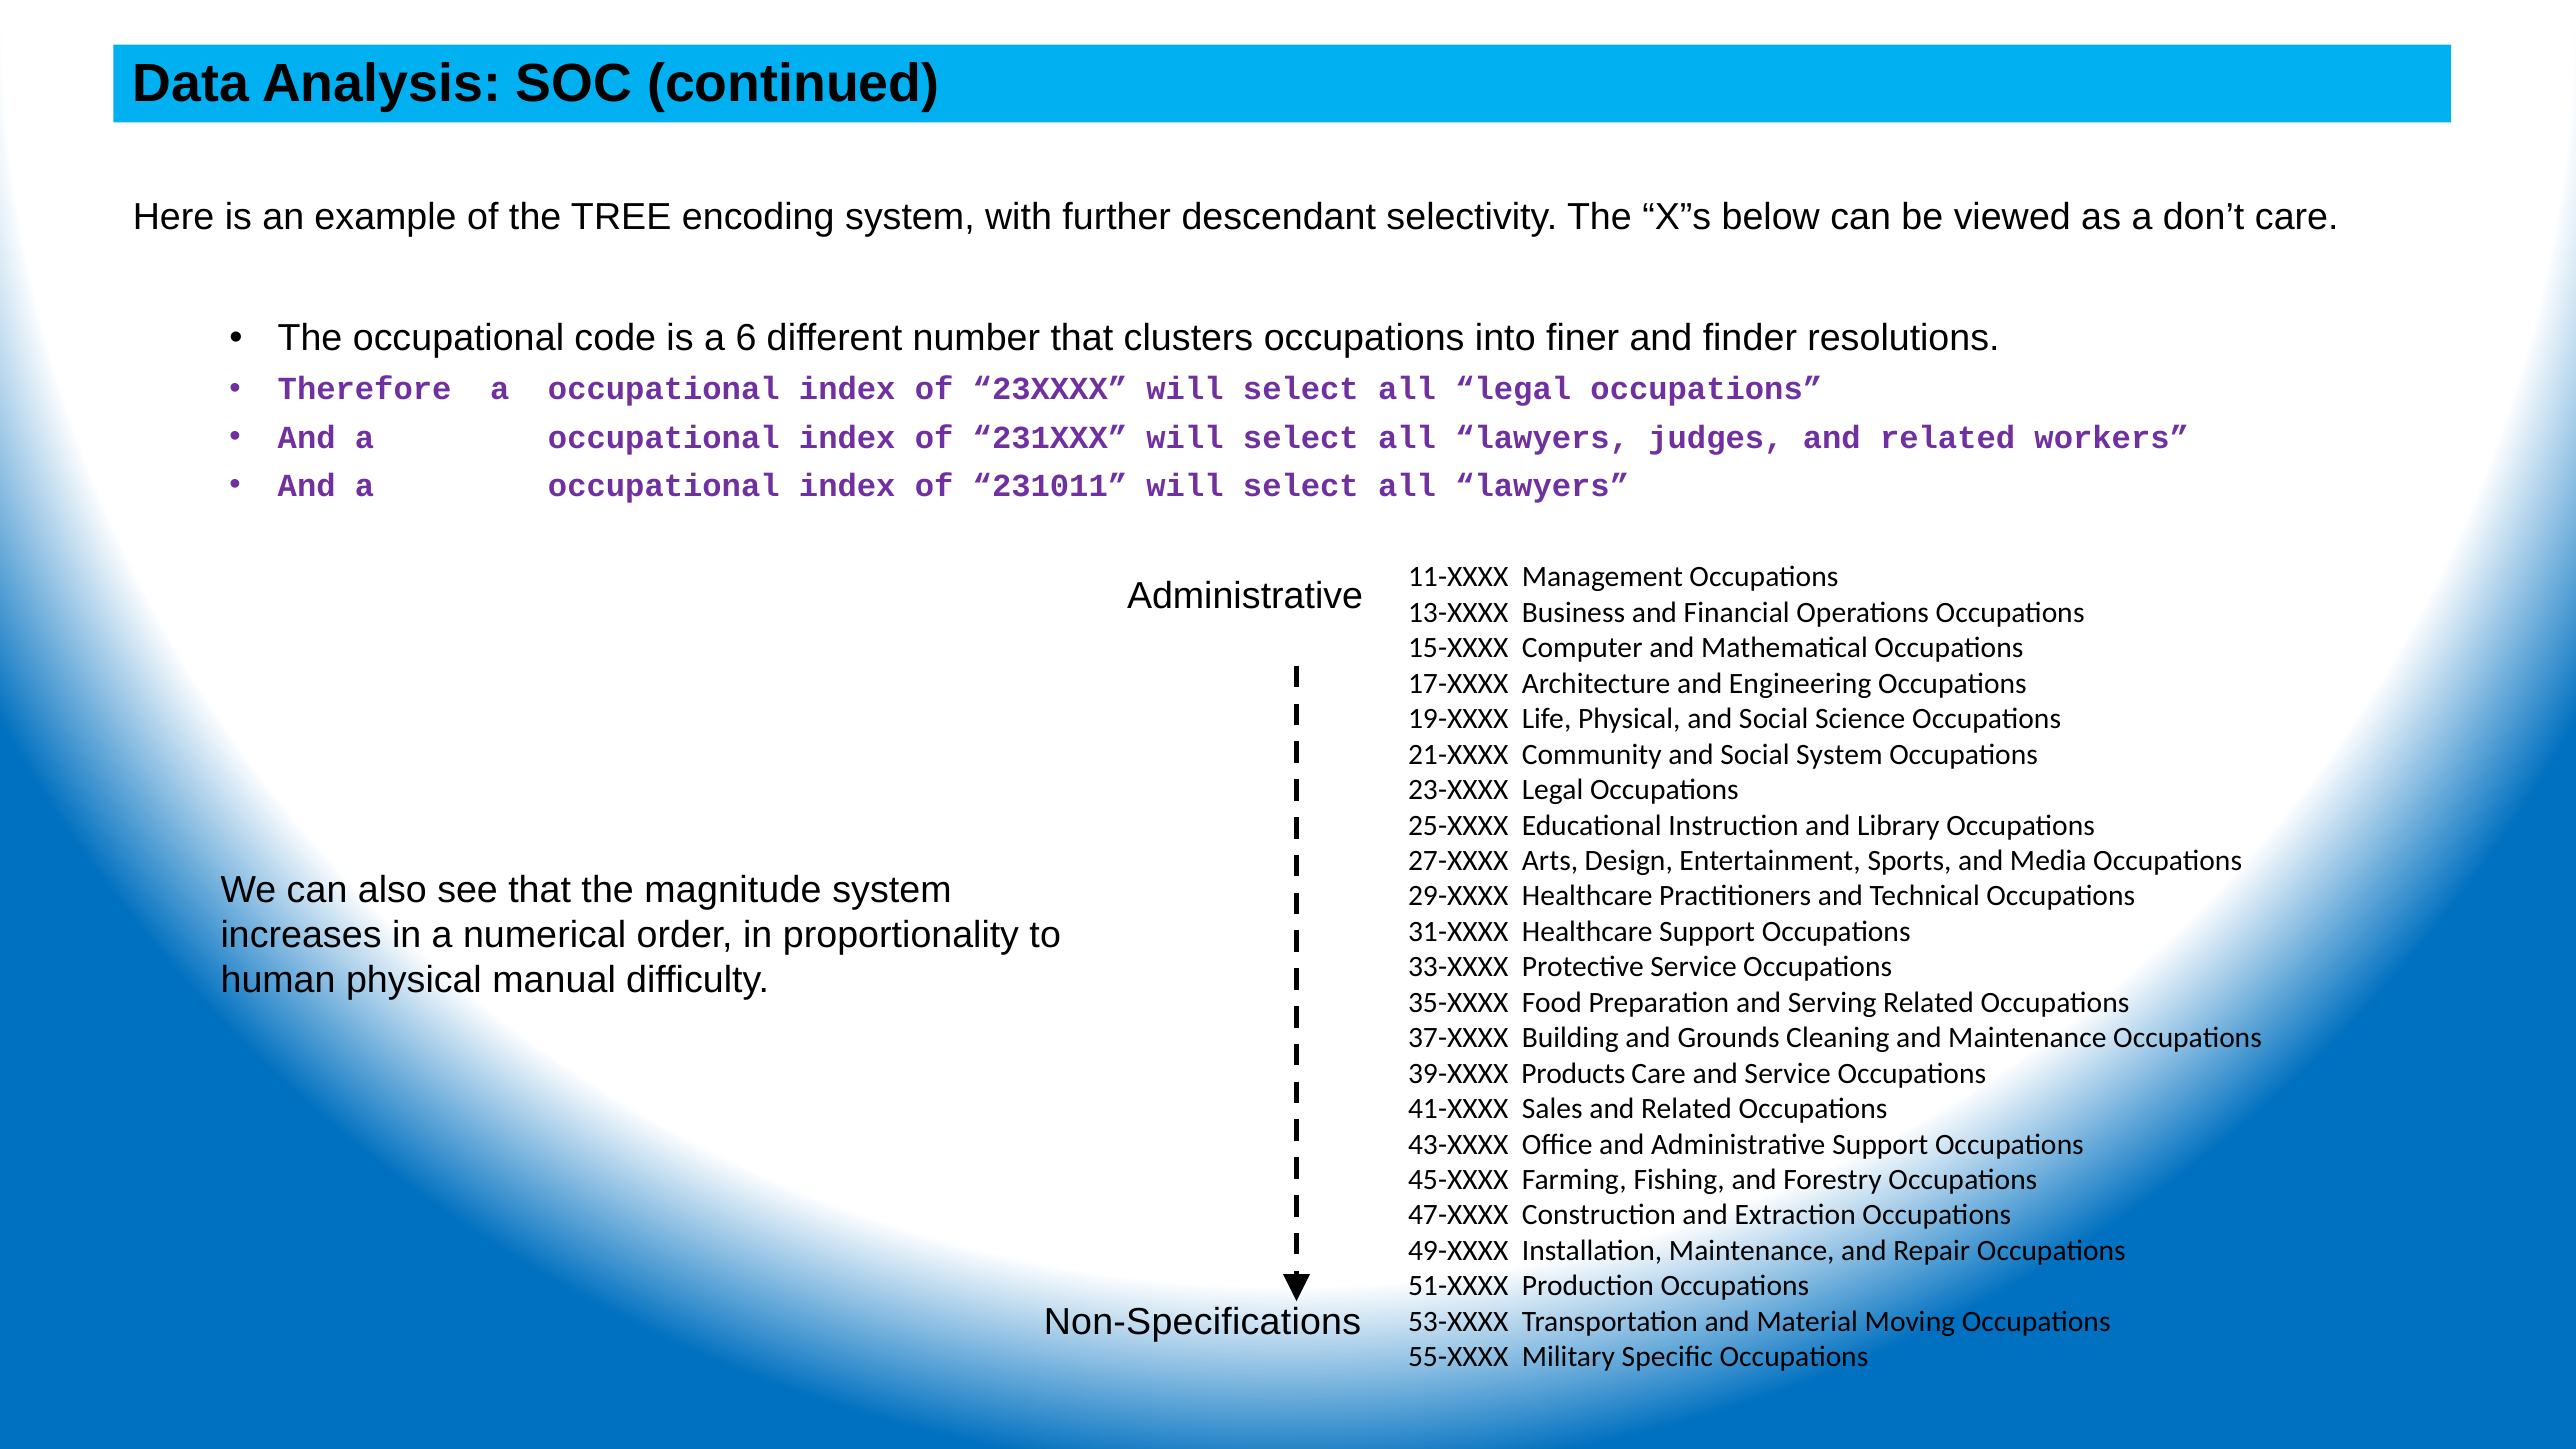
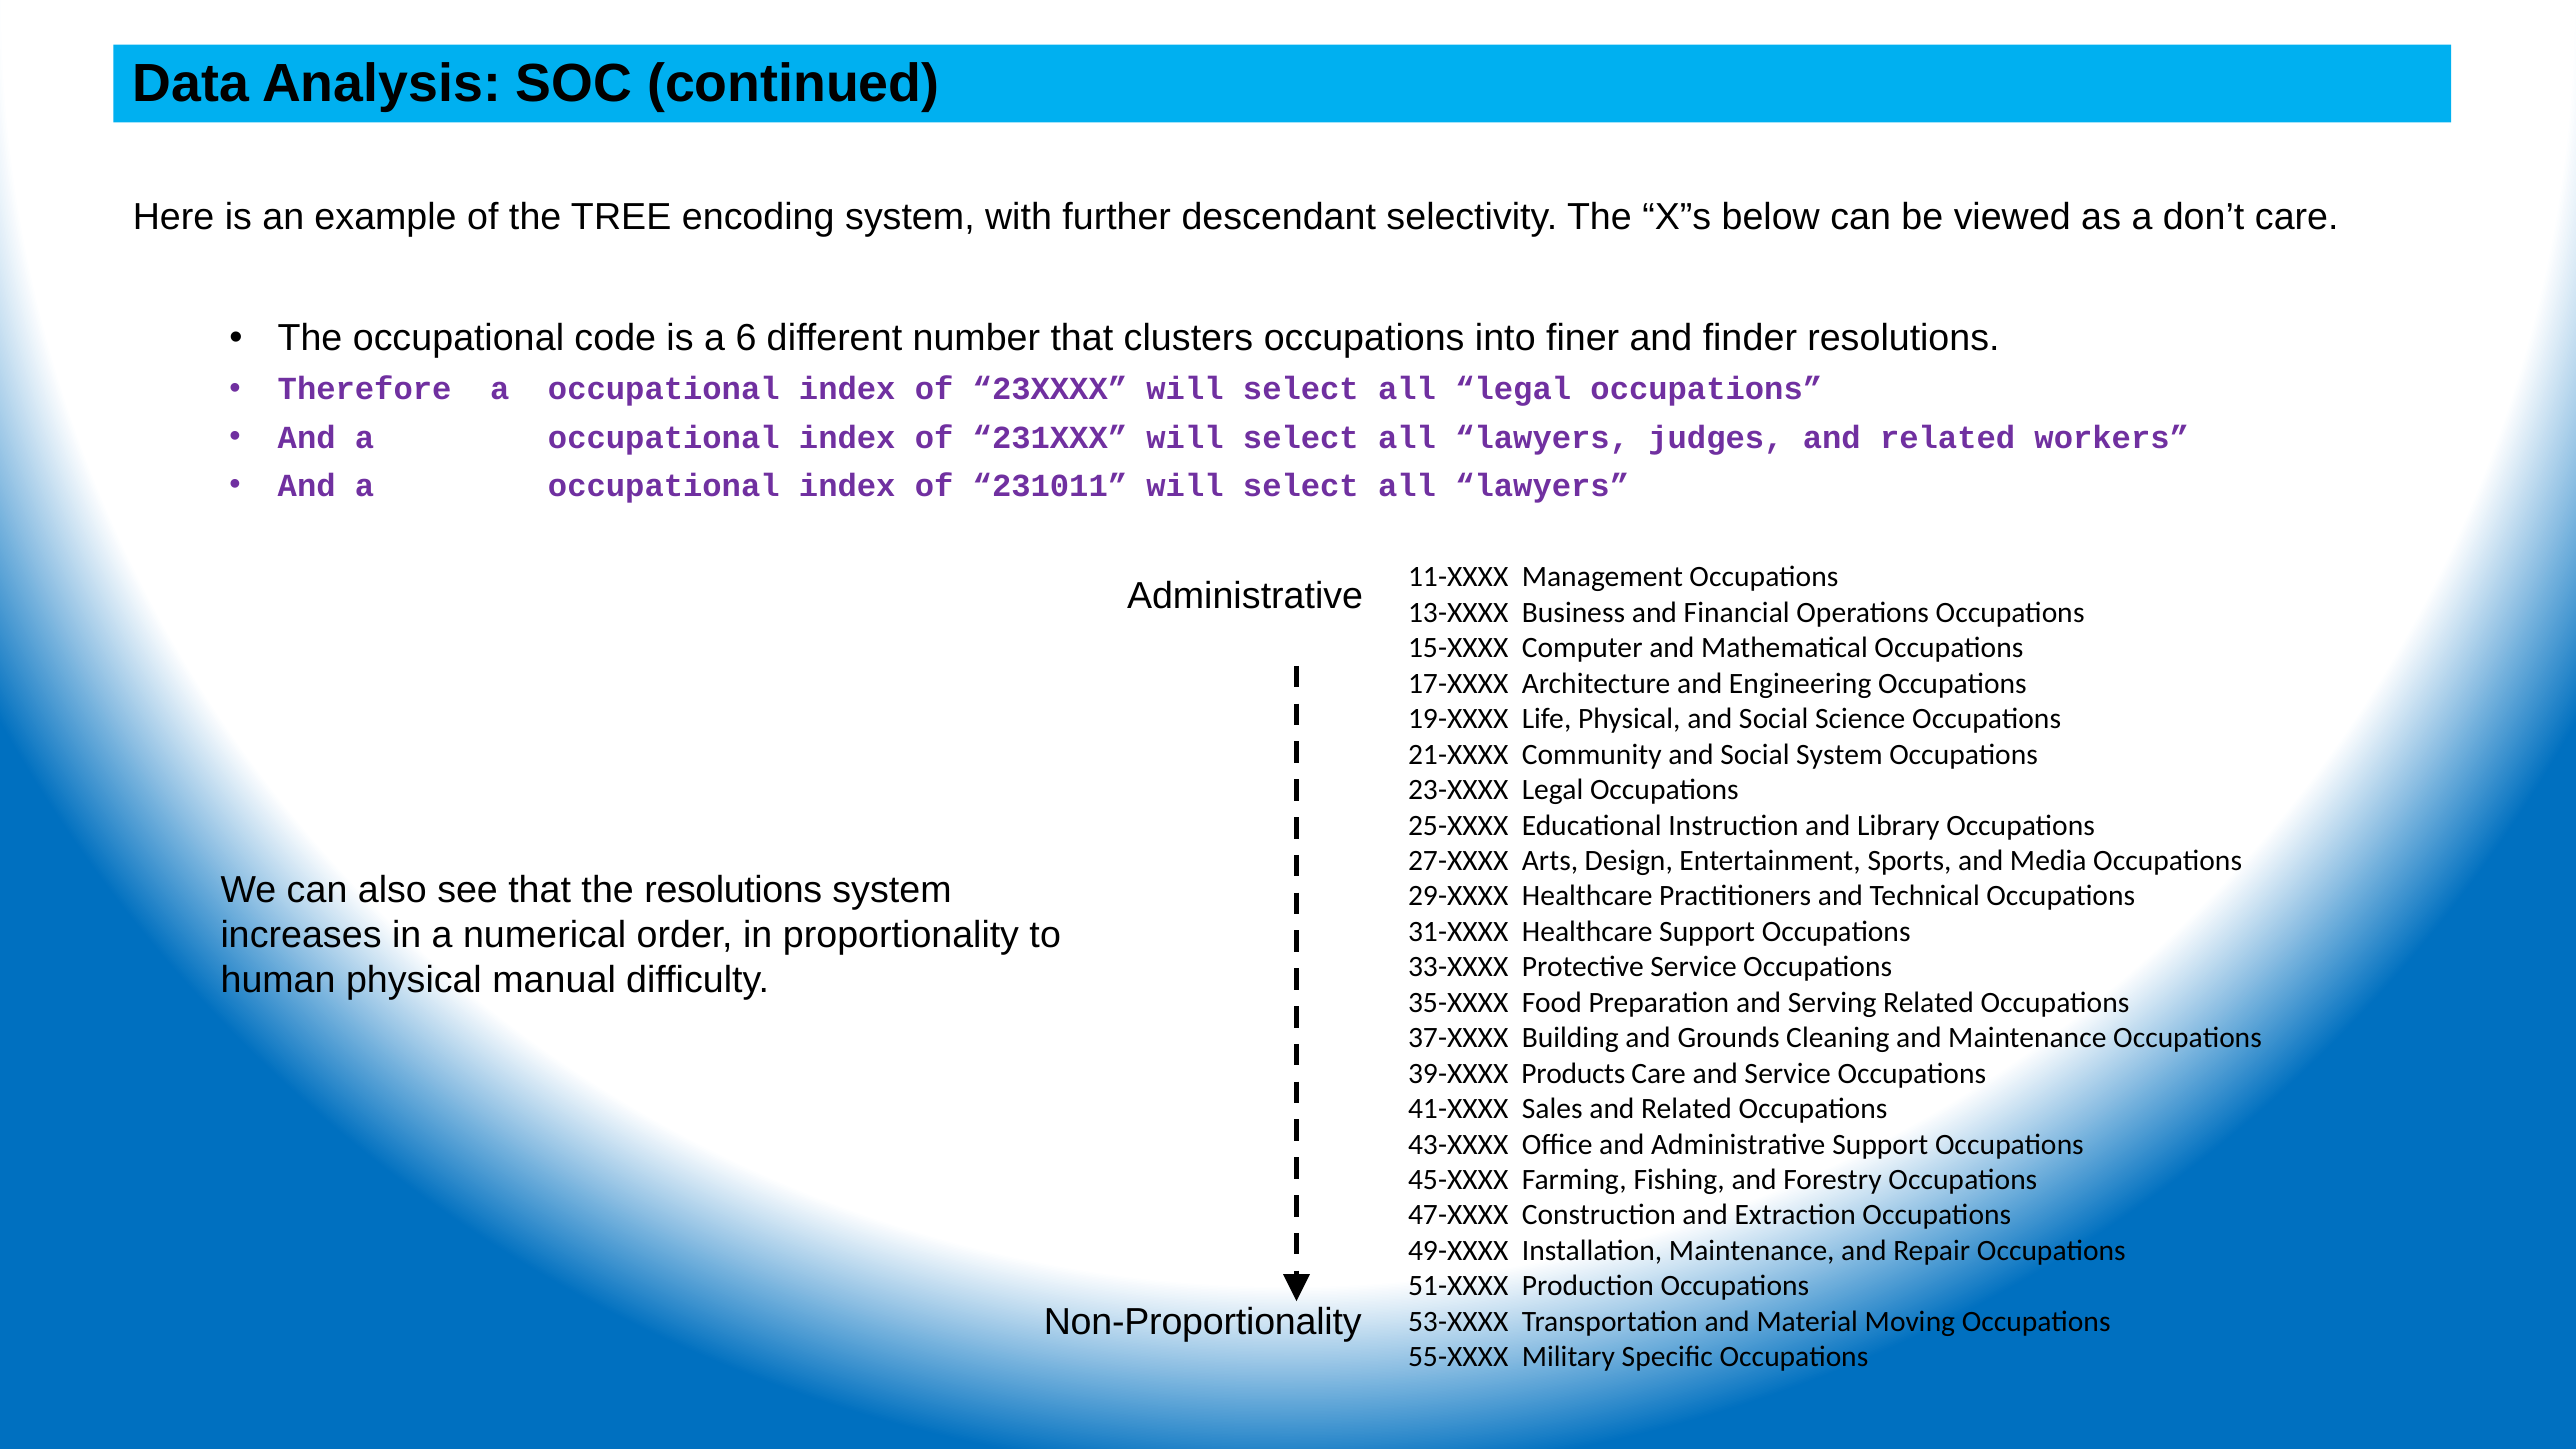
the magnitude: magnitude -> resolutions
Non-Specifications: Non-Specifications -> Non-Proportionality
